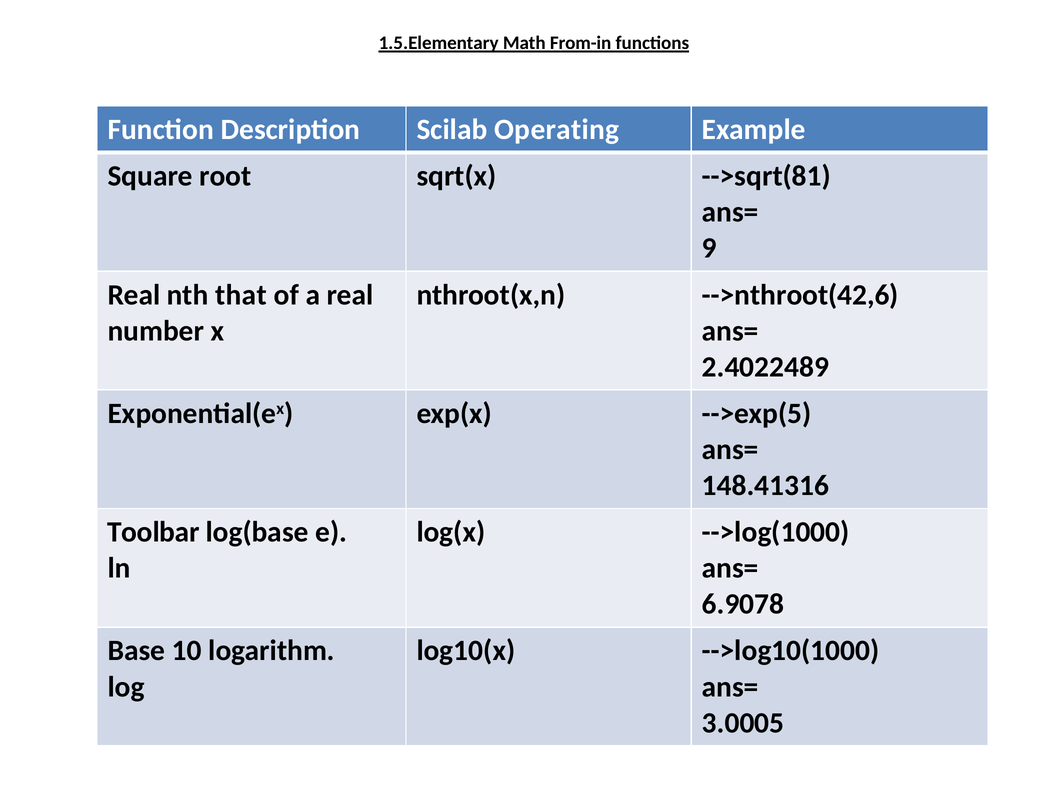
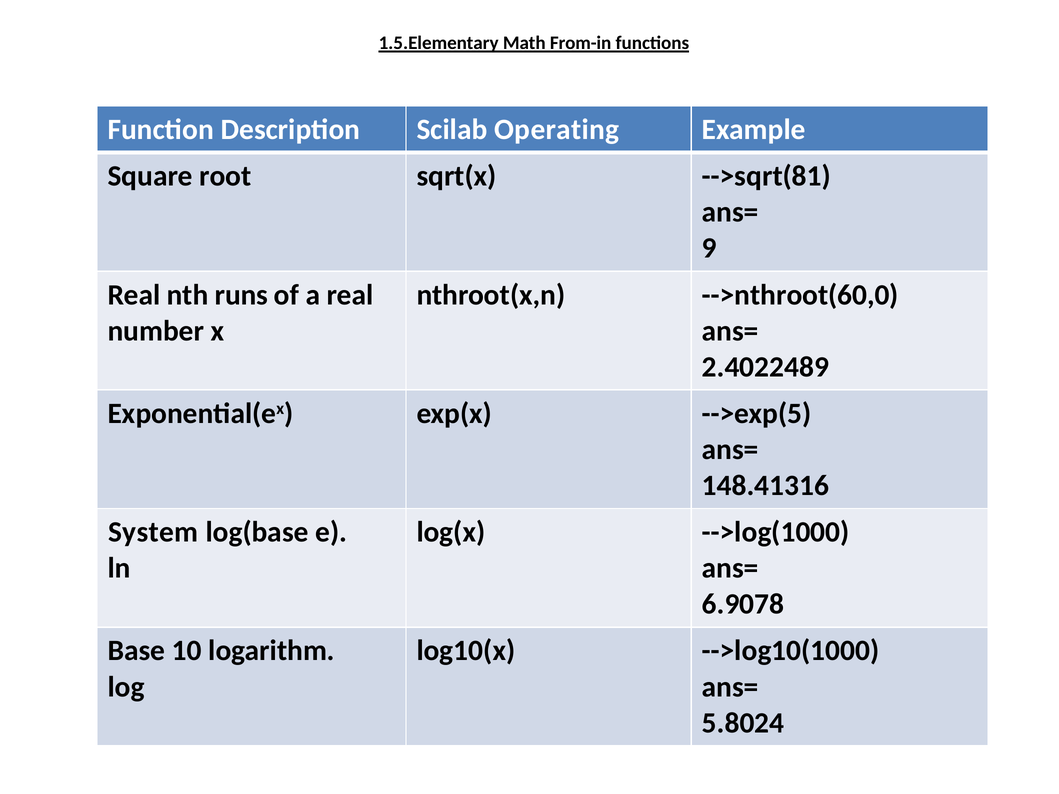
that: that -> runs
-->nthroot(42,6: -->nthroot(42,6 -> -->nthroot(60,0
Toolbar: Toolbar -> System
3.0005: 3.0005 -> 5.8024
